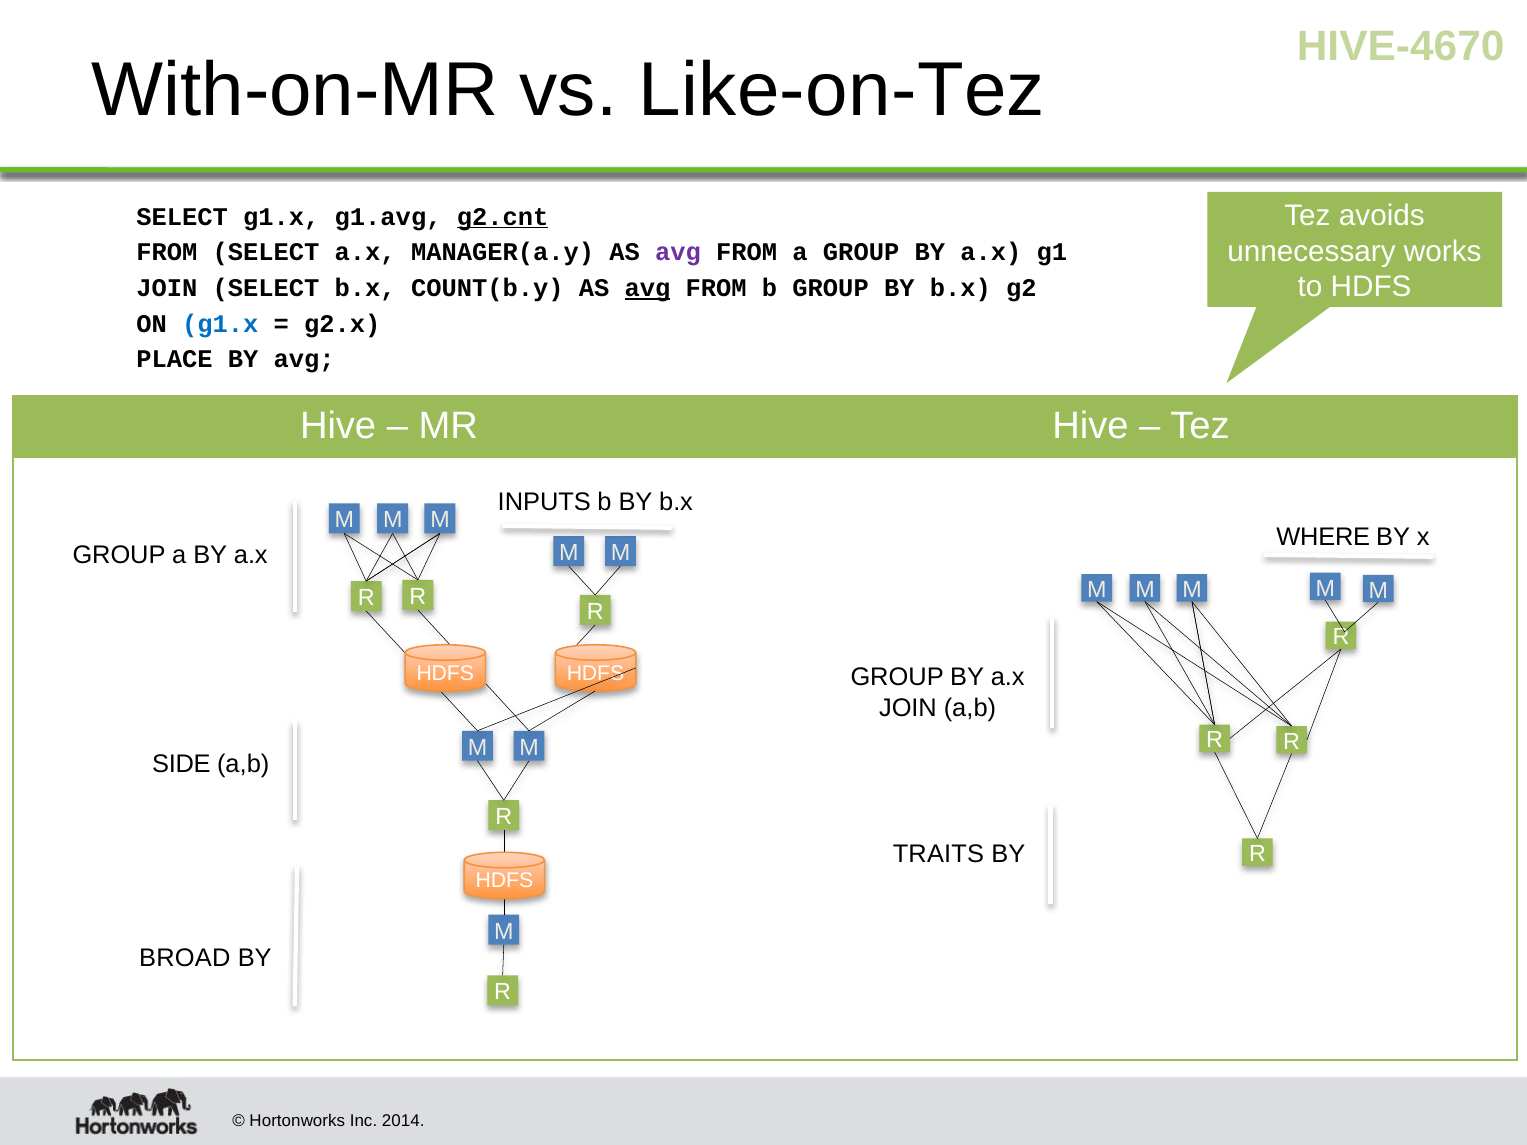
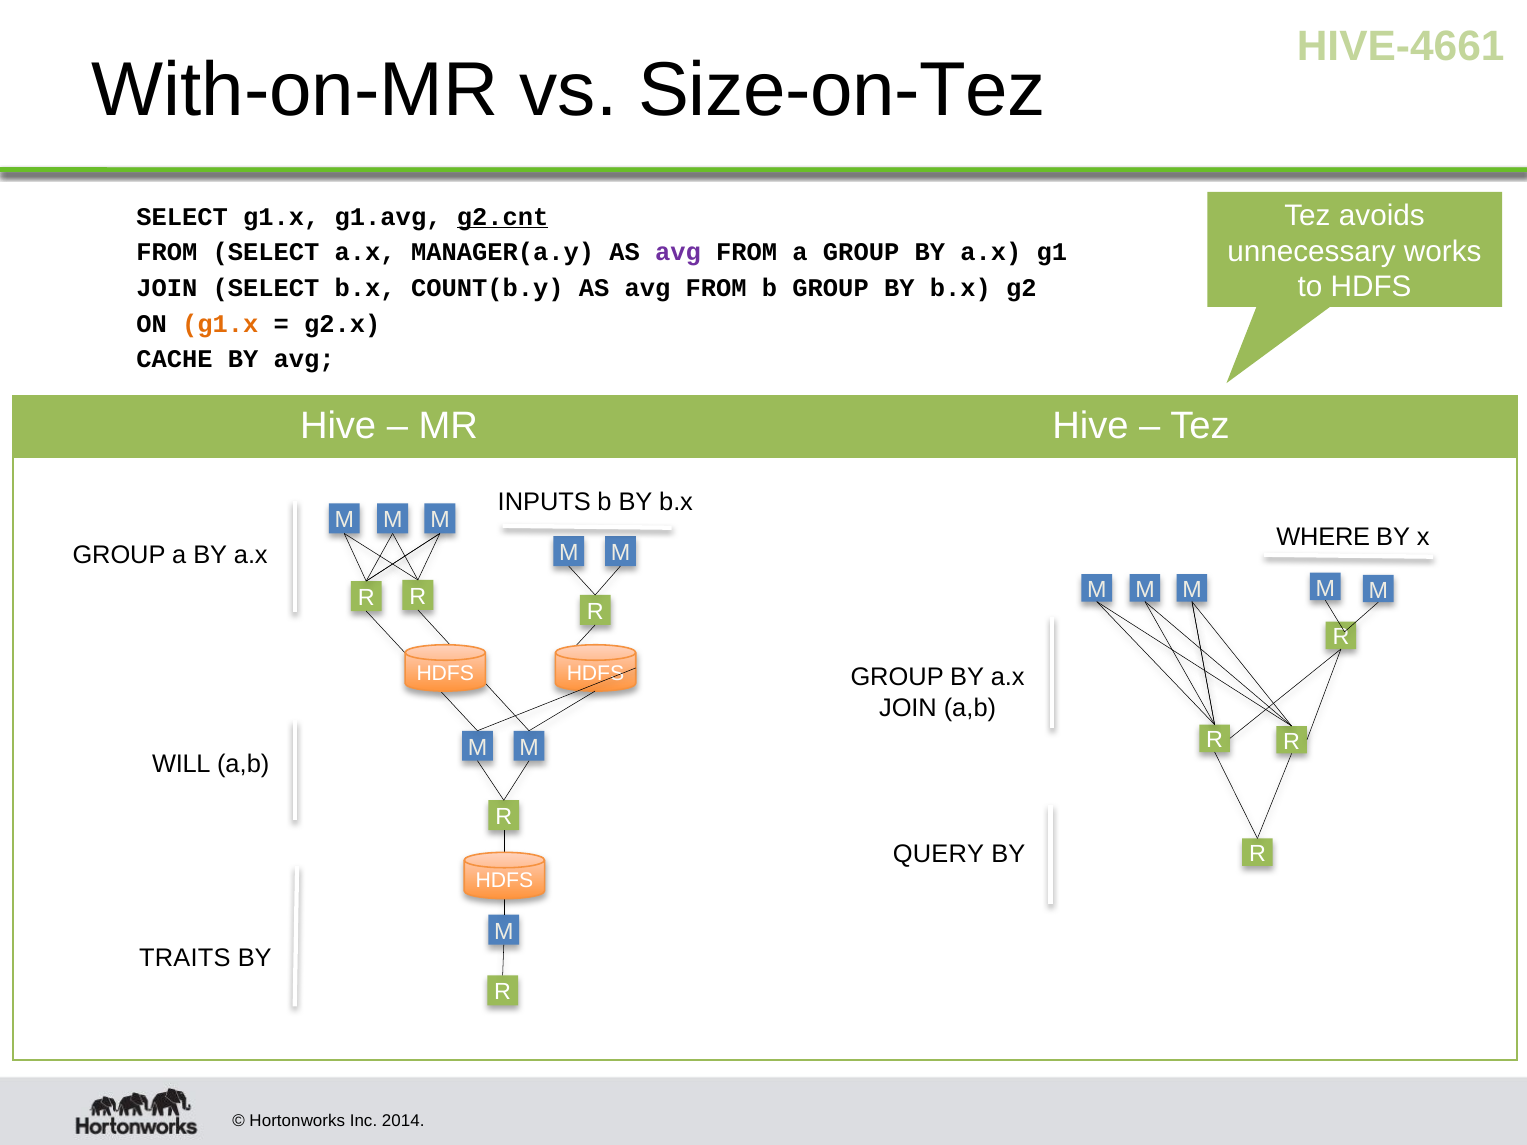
HIVE-4670: HIVE-4670 -> HIVE-4661
Like-on-Tez: Like-on-Tez -> Size-on-Tez
avg at (648, 288) underline: present -> none
g1.x at (220, 324) colour: blue -> orange
PLACE: PLACE -> CACHE
SIDE: SIDE -> WILL
TRAITS: TRAITS -> QUERY
BROAD: BROAD -> TRAITS
